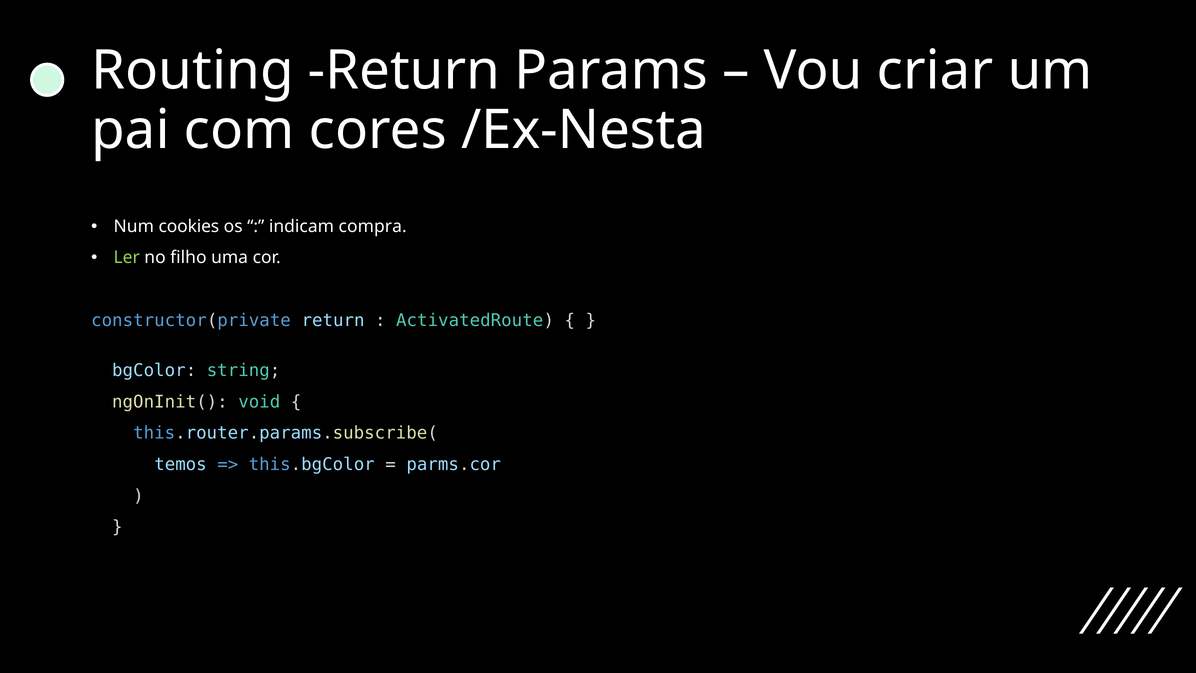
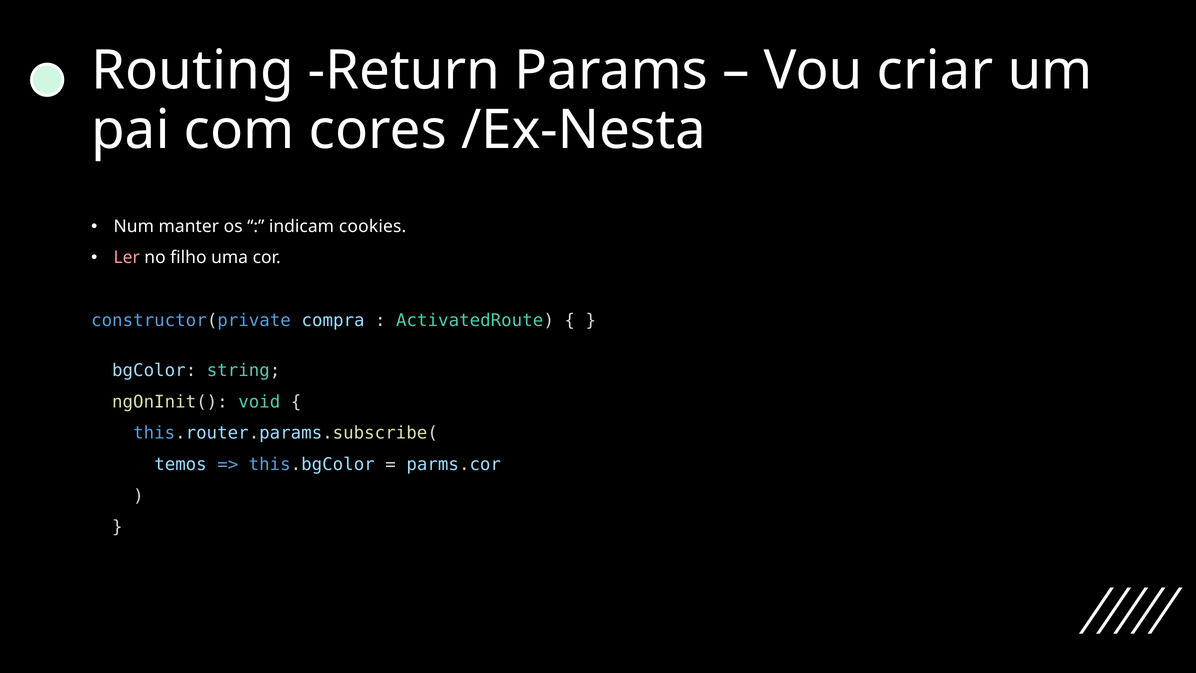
cookies: cookies -> manter
compra: compra -> cookies
Ler colour: light green -> pink
constructor(private return: return -> compra
